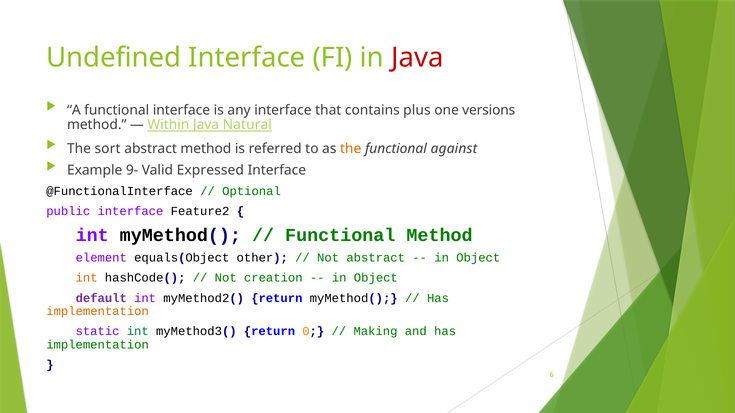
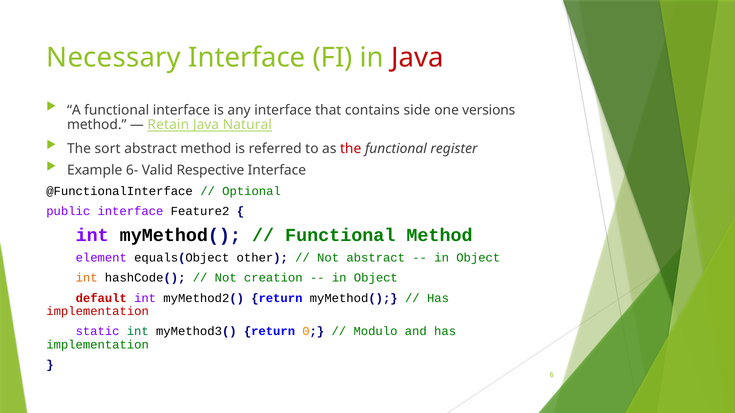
Undefined: Undefined -> Necessary
plus: plus -> side
Within: Within -> Retain
the at (351, 149) colour: orange -> red
against: against -> register
9-: 9- -> 6-
Expressed: Expressed -> Respective
default colour: purple -> red
implementation at (98, 312) colour: orange -> red
Making: Making -> Modulo
